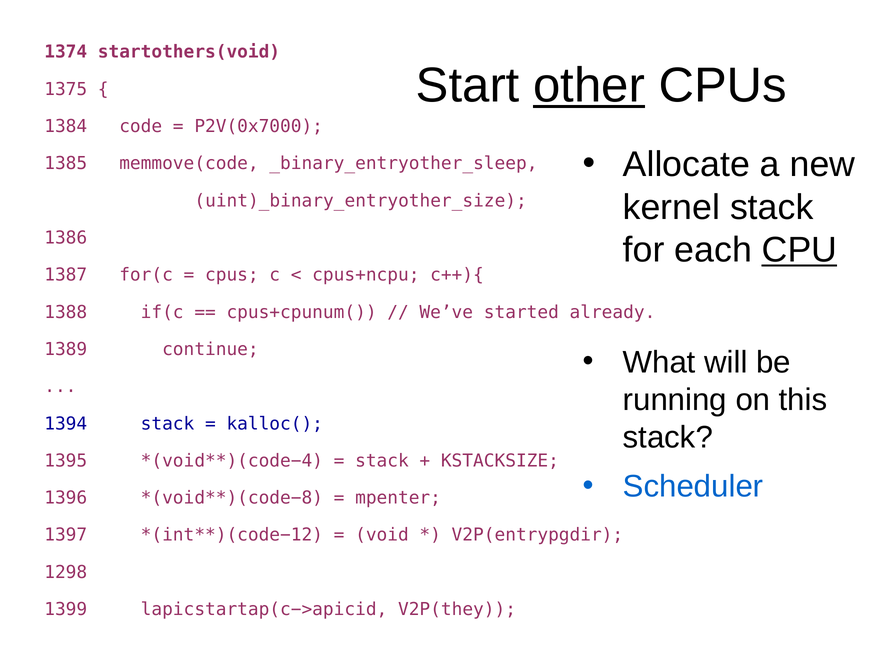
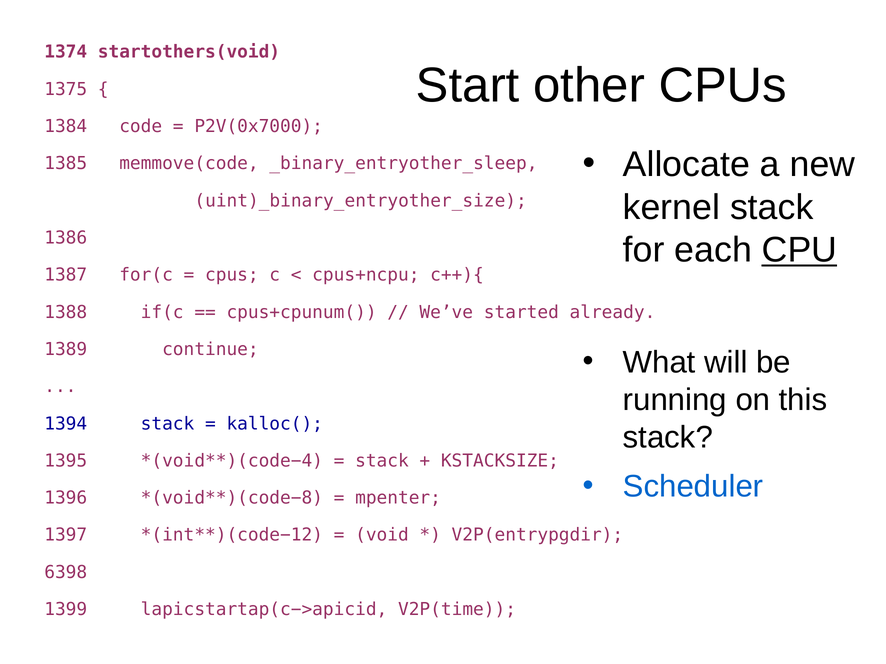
other underline: present -> none
1298: 1298 -> 6398
V2P(they: V2P(they -> V2P(time
